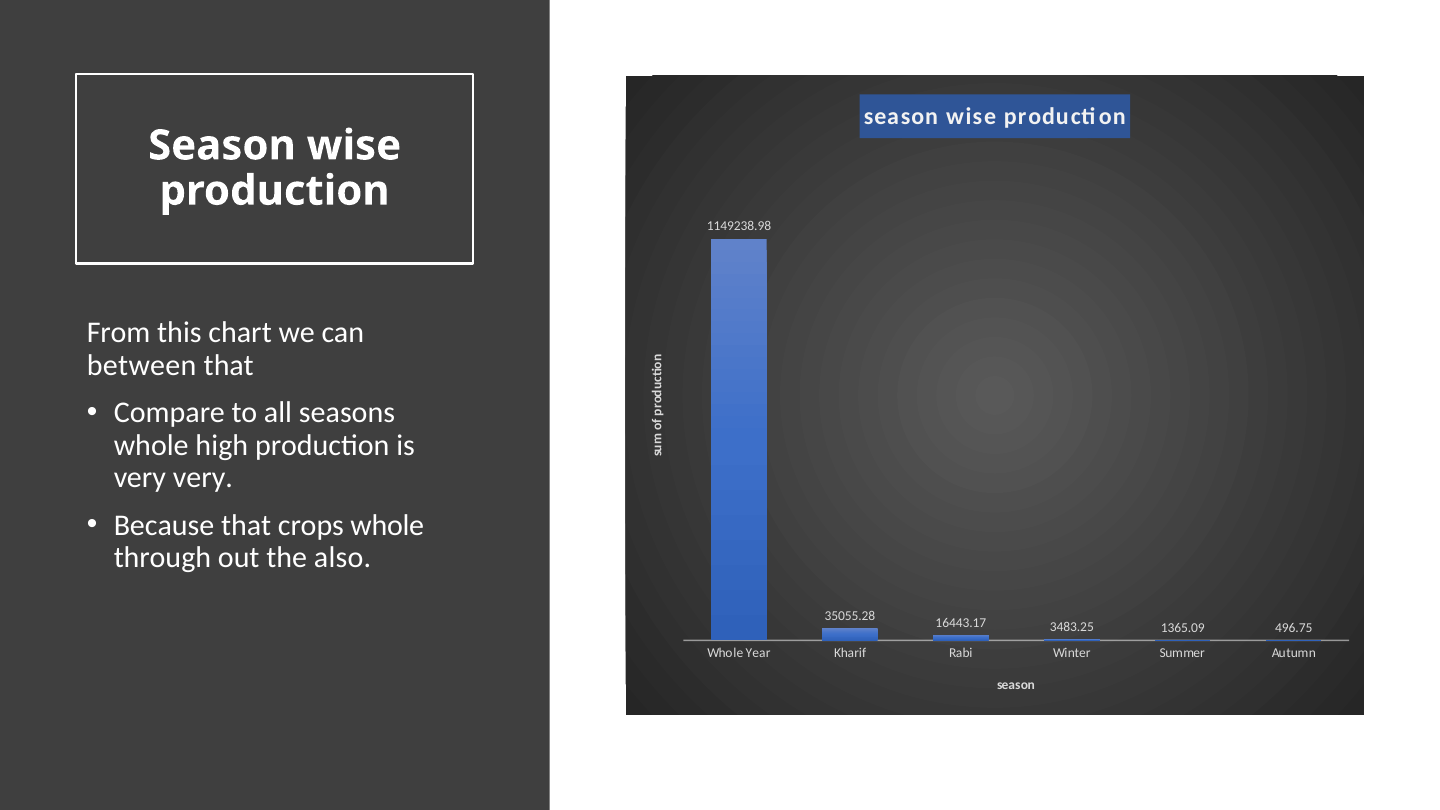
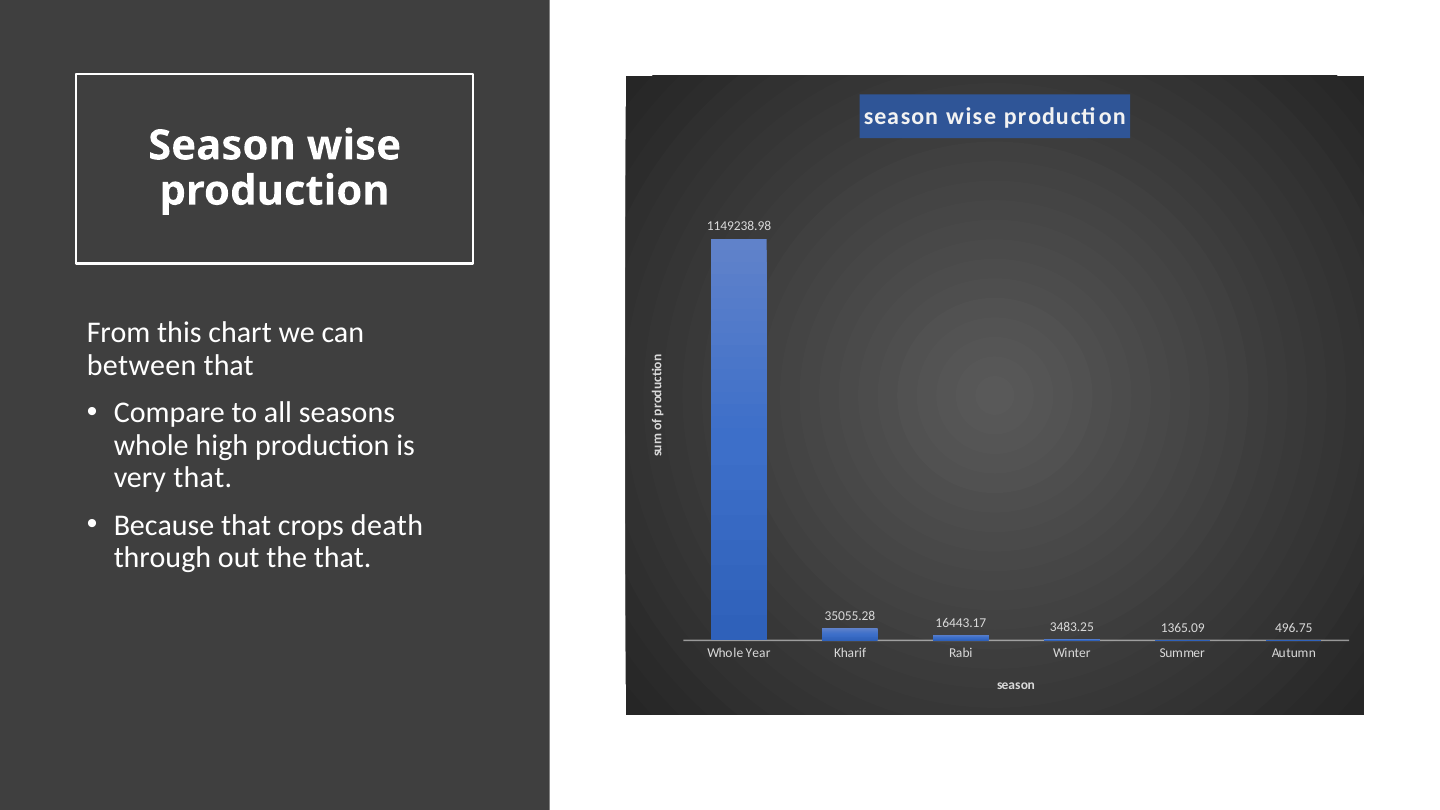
very very: very -> that
crops whole: whole -> death
the also: also -> that
